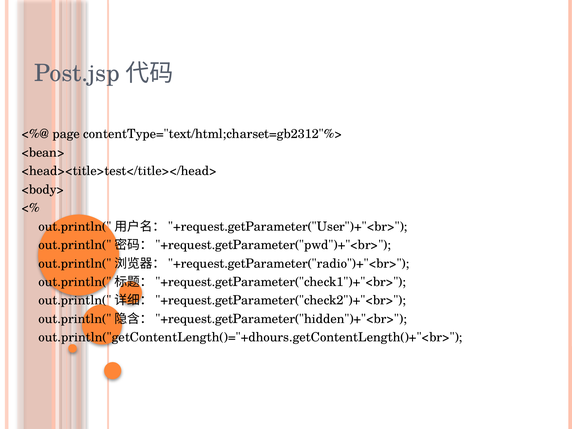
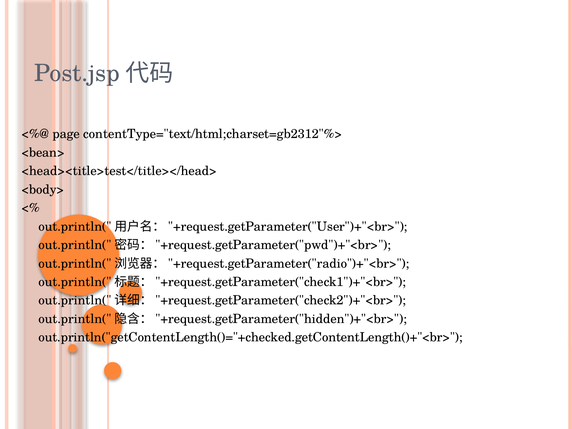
out.println("getContentLength()="+dhours.getContentLength()+"<br>: out.println("getContentLength()="+dhours.getContentLength()+"<br> -> out.println("getContentLength()="+checked.getContentLength()+"<br>
